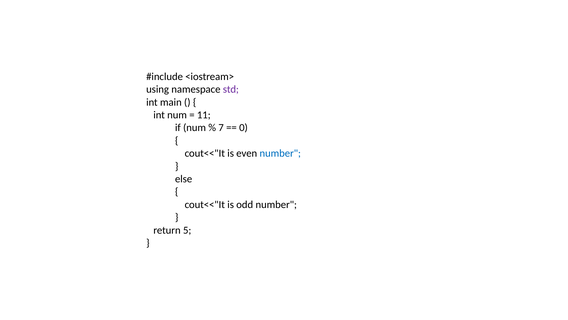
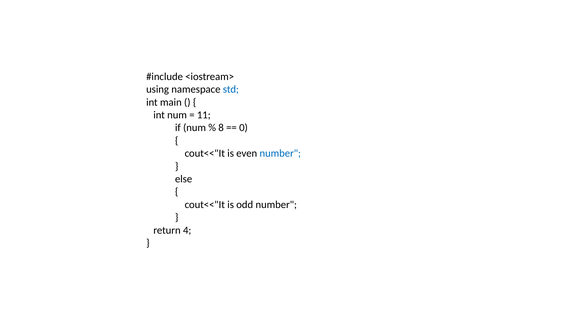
std colour: purple -> blue
7: 7 -> 8
5: 5 -> 4
